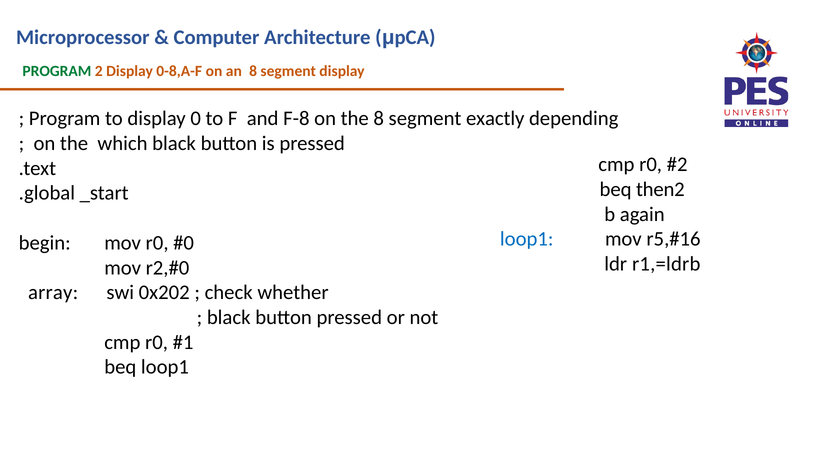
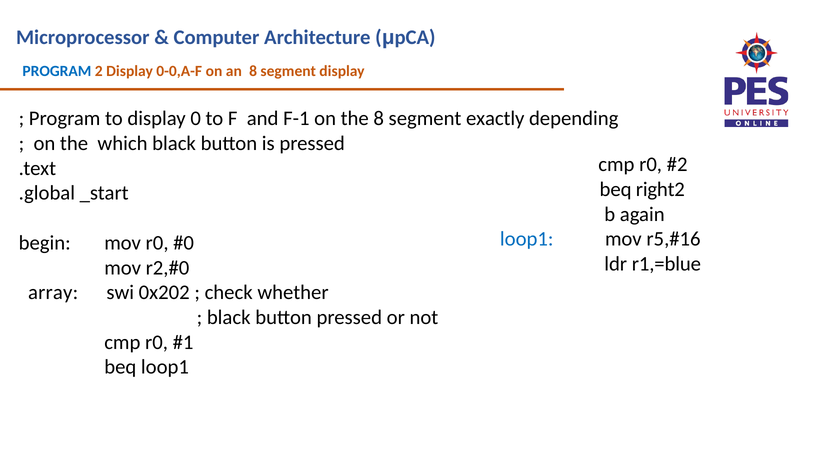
PROGRAM at (57, 71) colour: green -> blue
0-8,A-F: 0-8,A-F -> 0-0,A-F
F-8: F-8 -> F-1
then2: then2 -> right2
r1,=ldrb: r1,=ldrb -> r1,=blue
